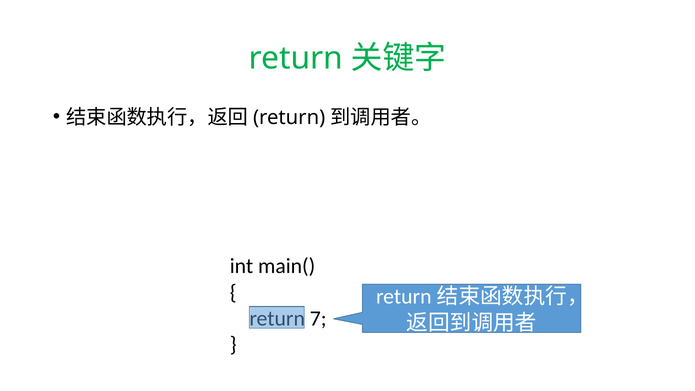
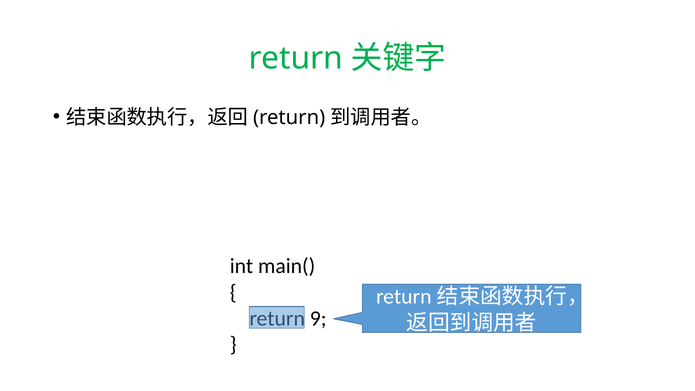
7: 7 -> 9
